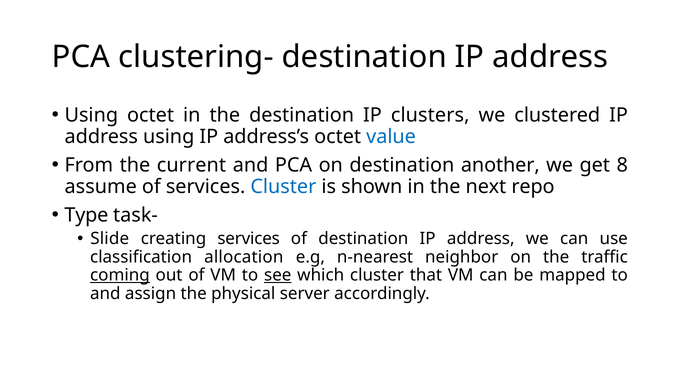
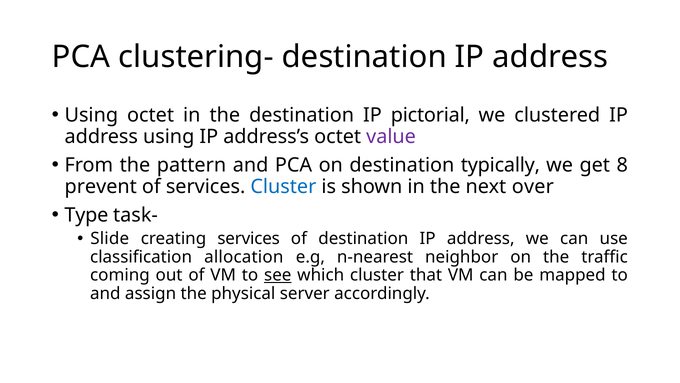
clusters: clusters -> pictorial
value colour: blue -> purple
current: current -> pattern
another: another -> typically
assume: assume -> prevent
repo: repo -> over
coming underline: present -> none
